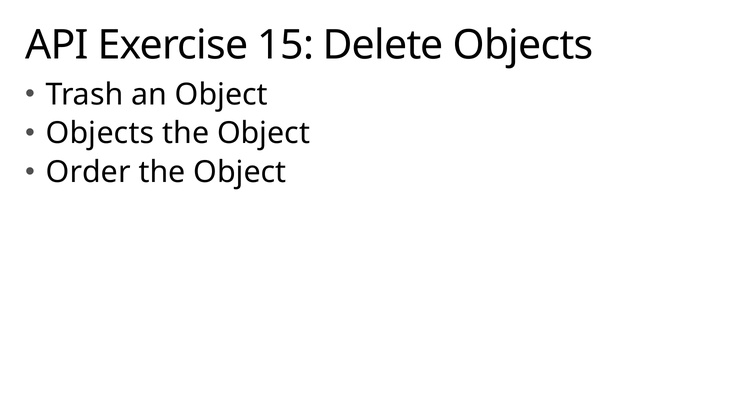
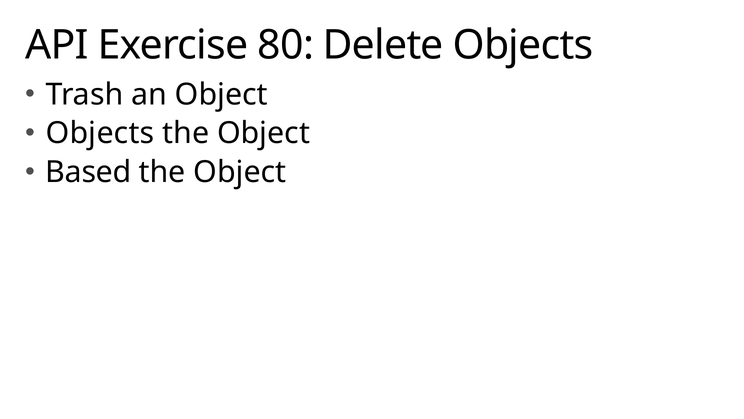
15: 15 -> 80
Order: Order -> Based
